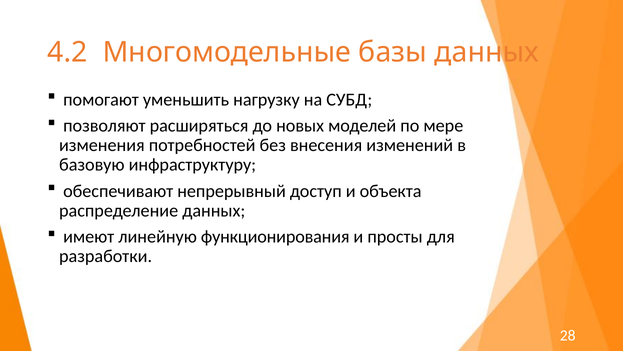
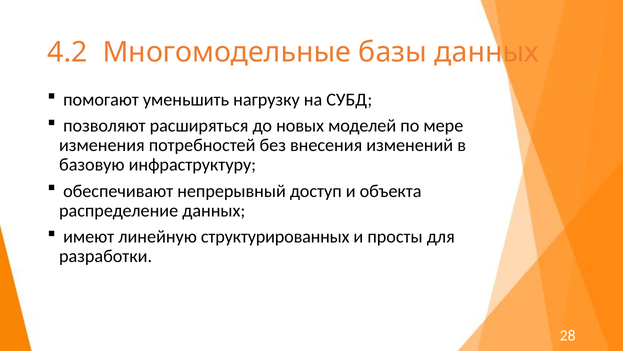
функционирования: функционирования -> структурированных
